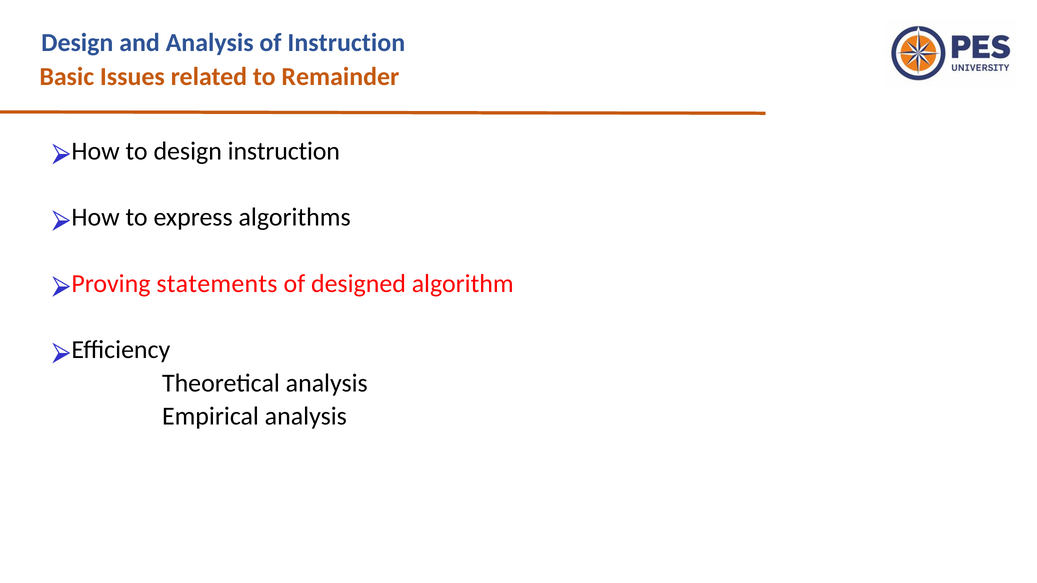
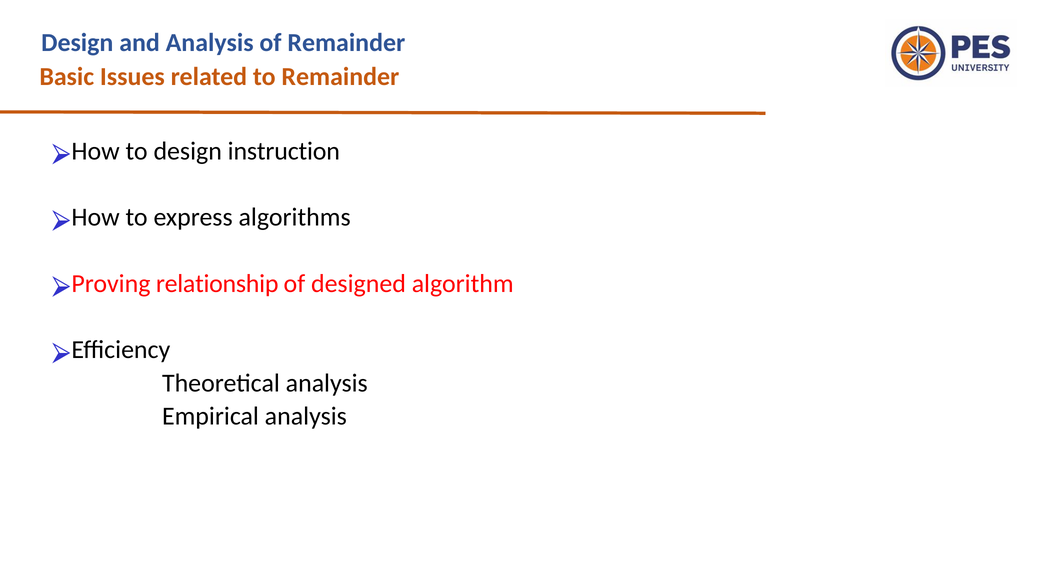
of Instruction: Instruction -> Remainder
statements: statements -> relationship
